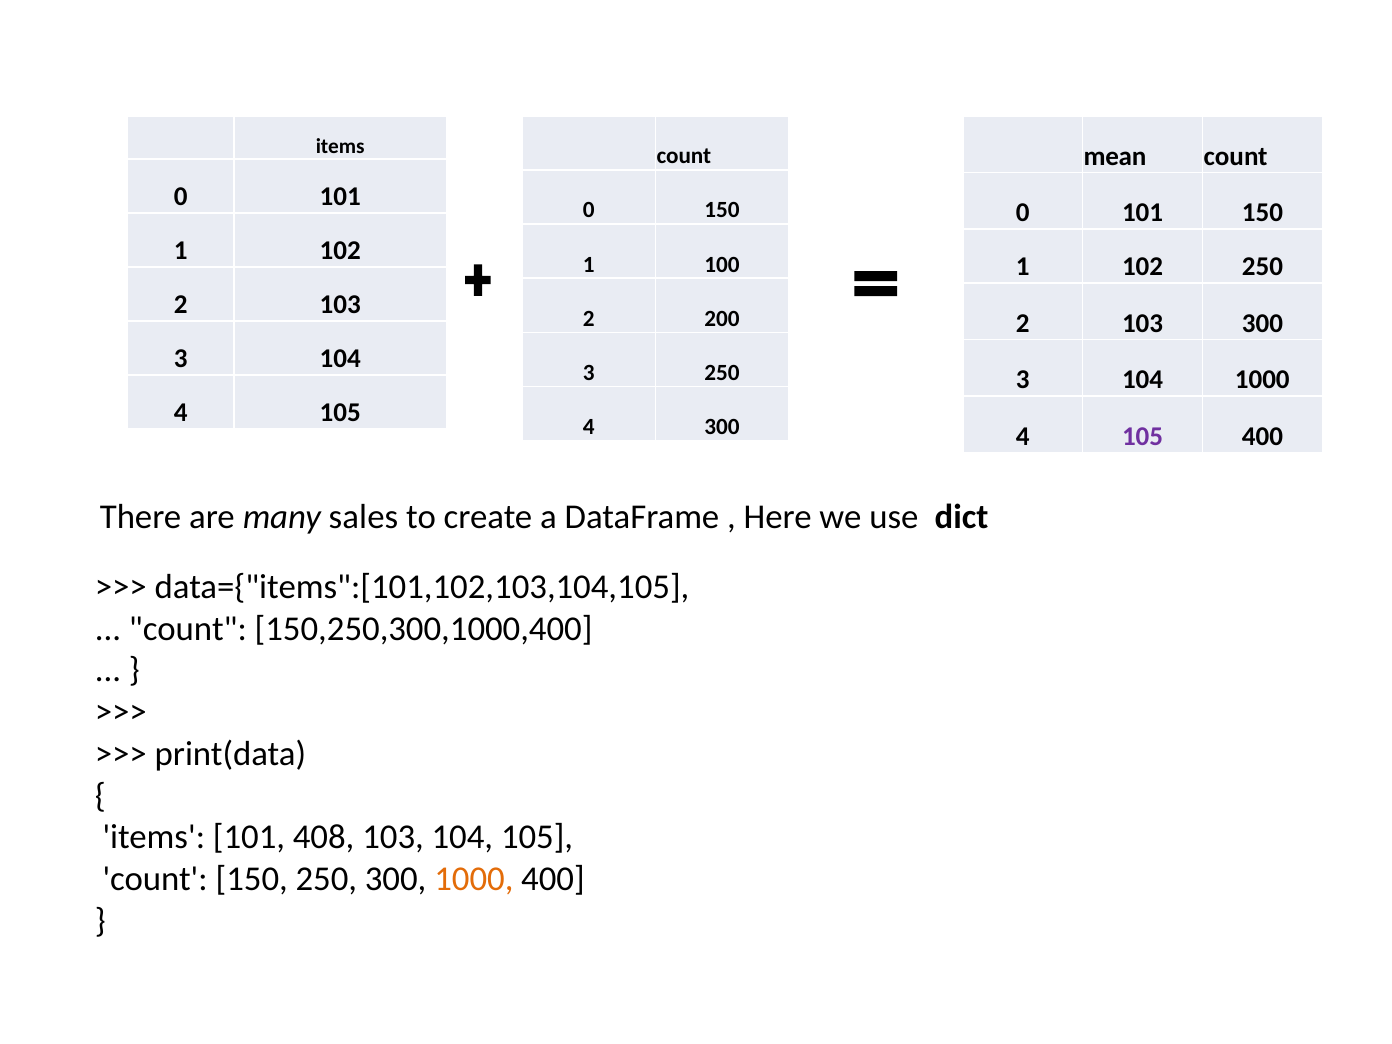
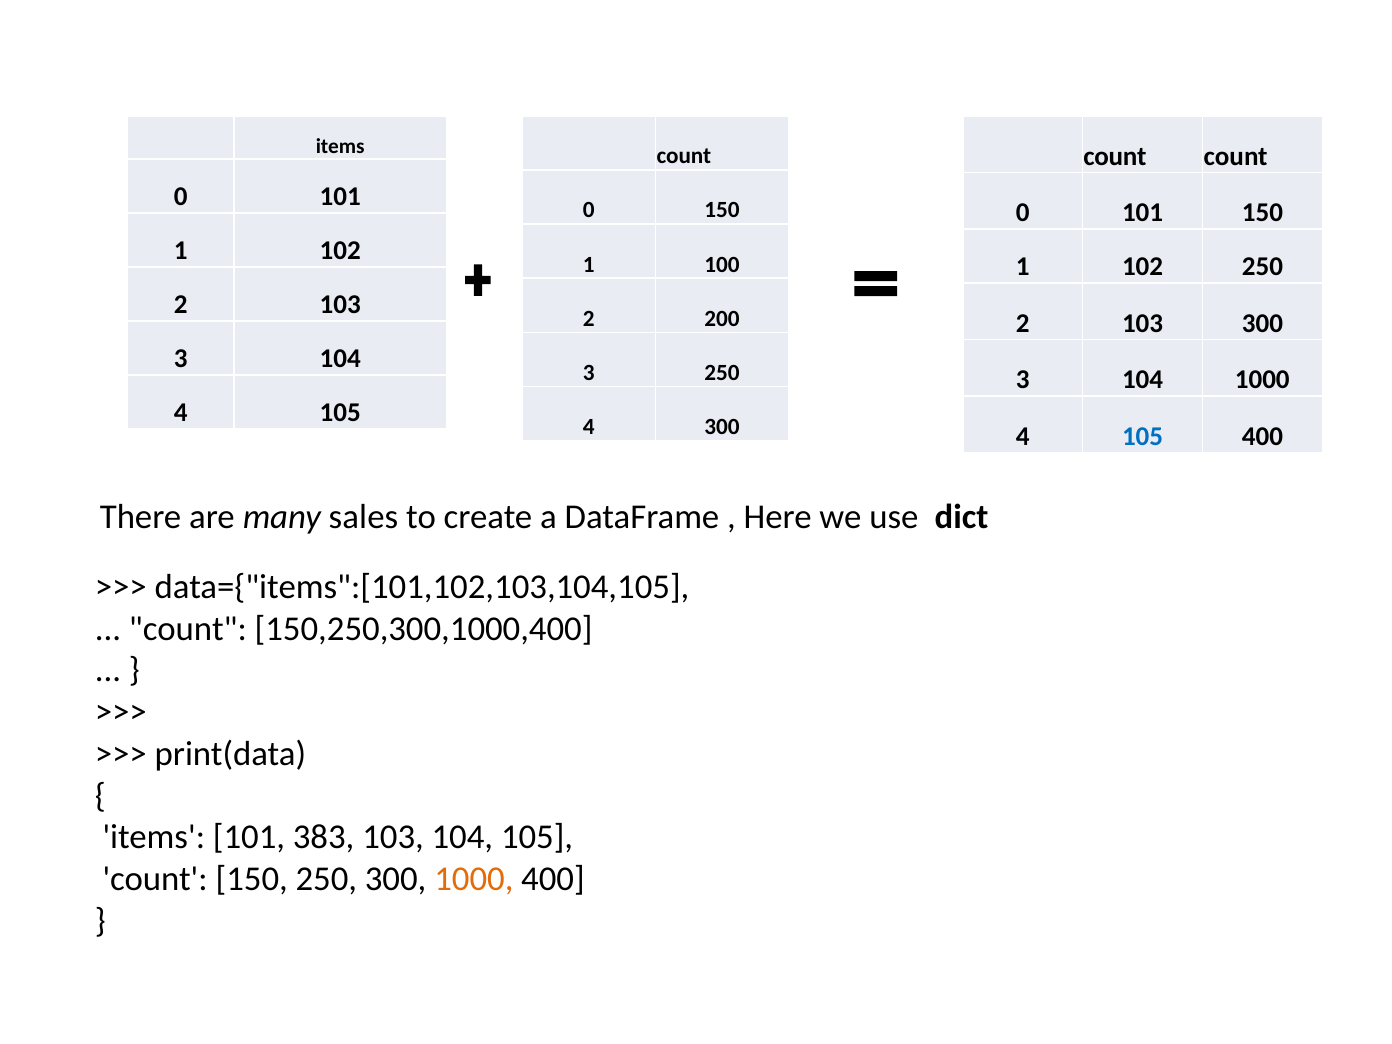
mean at (1115, 156): mean -> count
105 at (1143, 436) colour: purple -> blue
408: 408 -> 383
